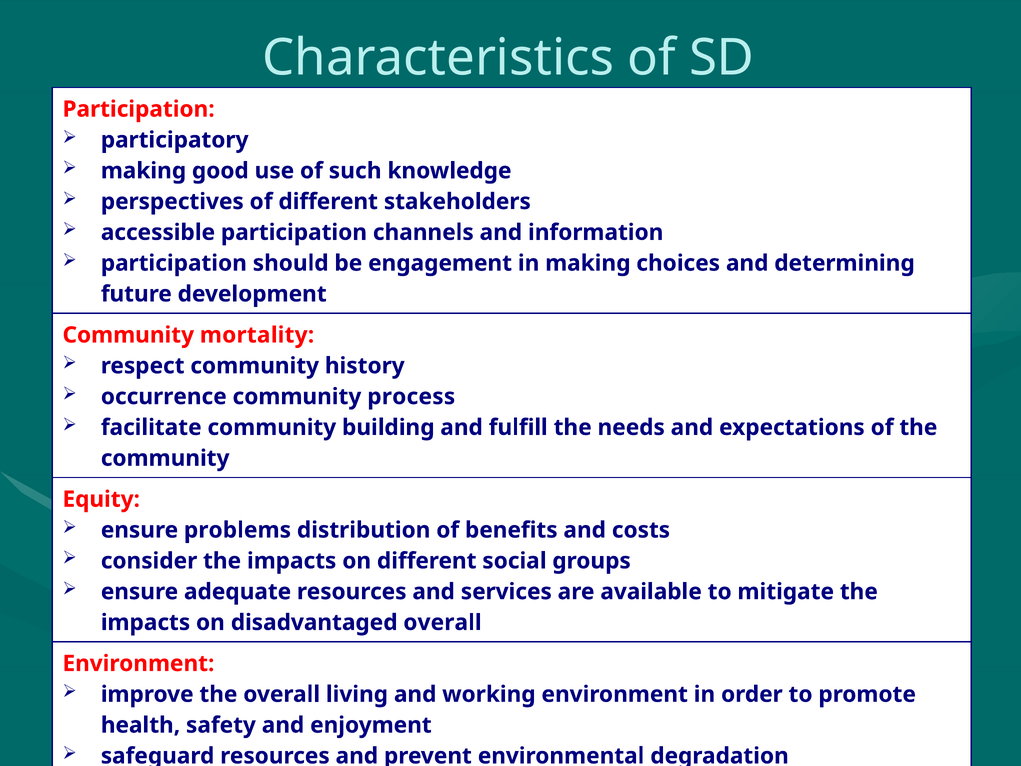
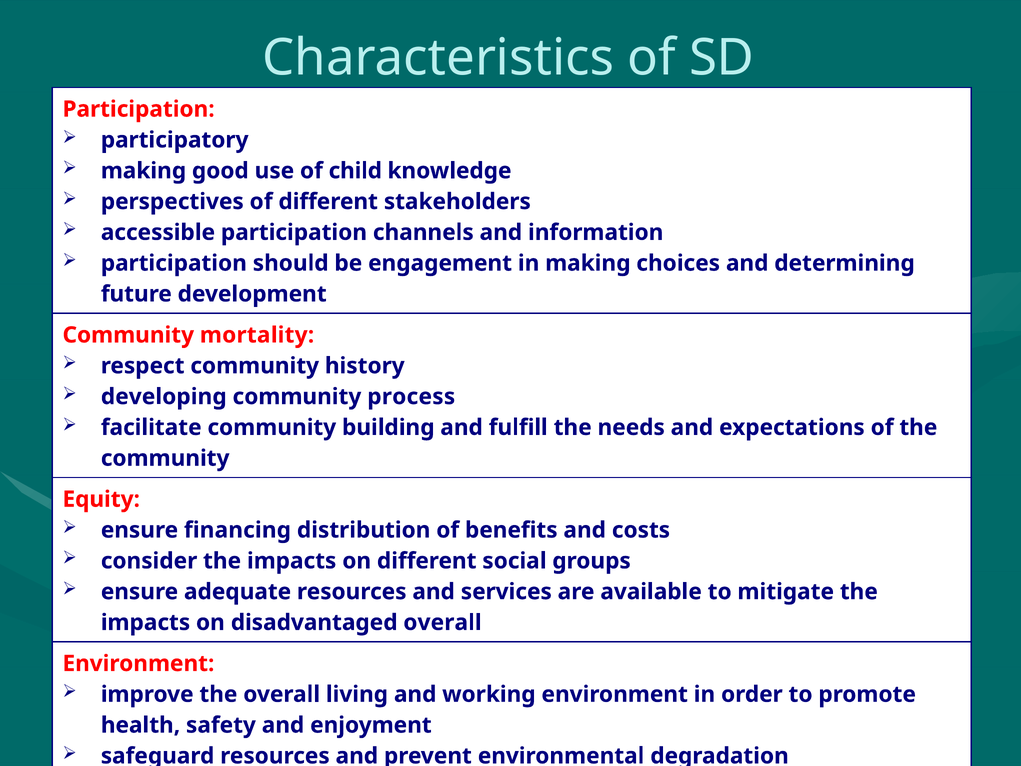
such: such -> child
occurrence: occurrence -> developing
problems: problems -> financing
